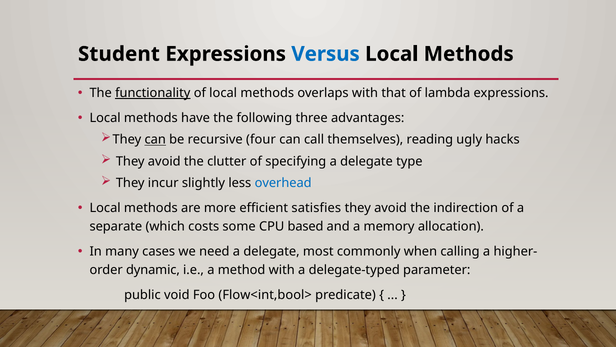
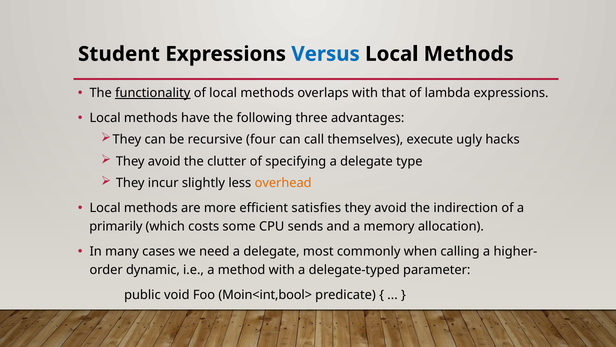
can at (155, 140) underline: present -> none
reading: reading -> execute
overhead colour: blue -> orange
separate: separate -> primarily
based: based -> sends
Flow<int,bool>: Flow<int,bool> -> Moin<int,bool>
